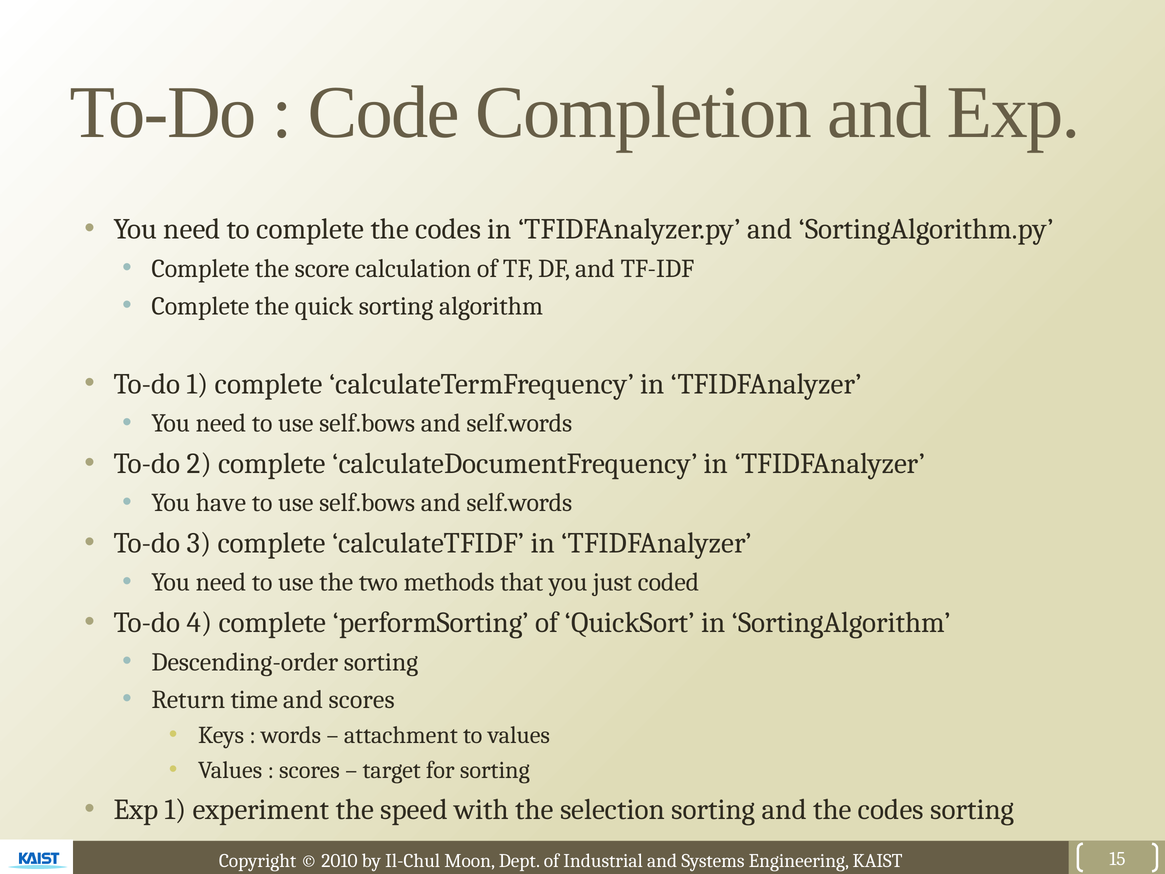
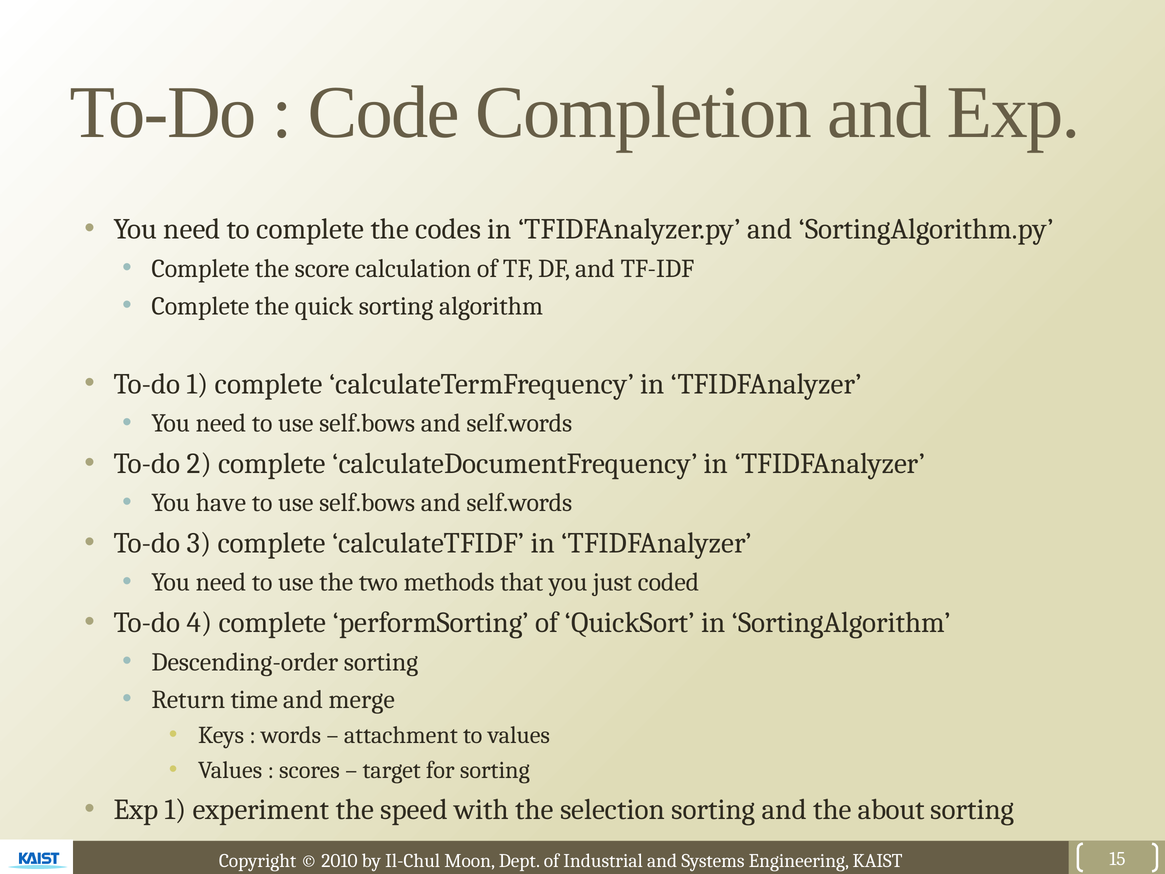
and scores: scores -> merge
and the codes: codes -> about
